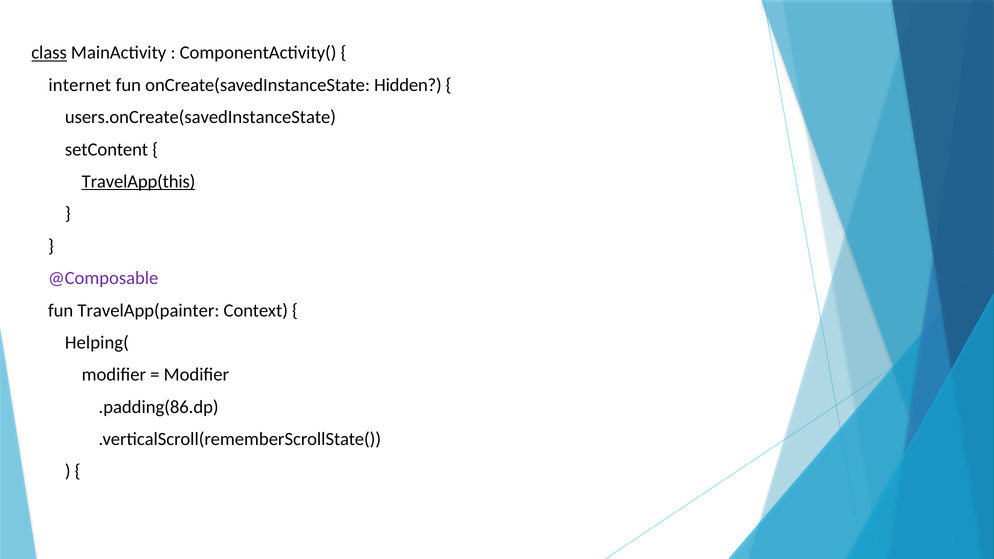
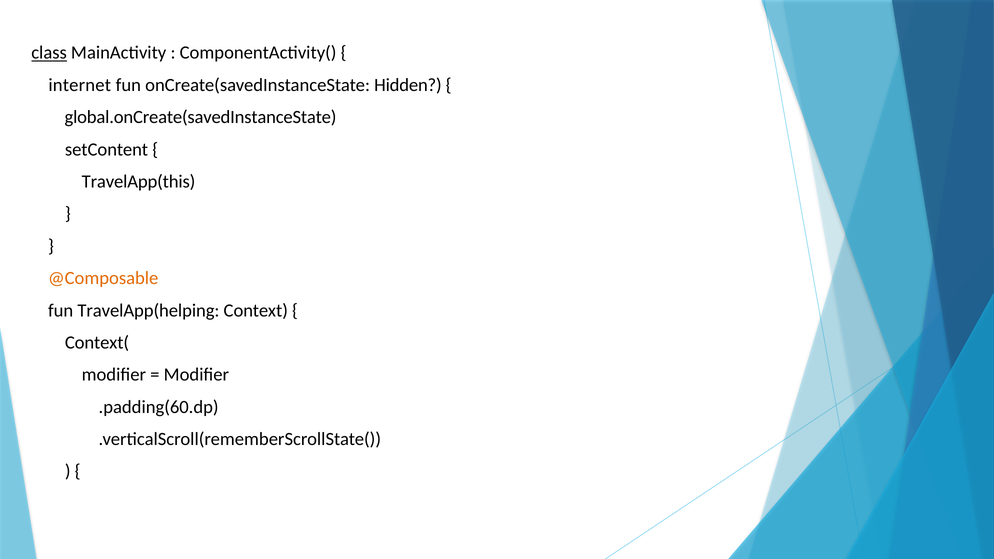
users.onCreate(savedInstanceState: users.onCreate(savedInstanceState -> global.onCreate(savedInstanceState
TravelApp(this underline: present -> none
@Composable colour: purple -> orange
TravelApp(painter: TravelApp(painter -> TravelApp(helping
Helping(: Helping( -> Context(
.padding(86.dp: .padding(86.dp -> .padding(60.dp
